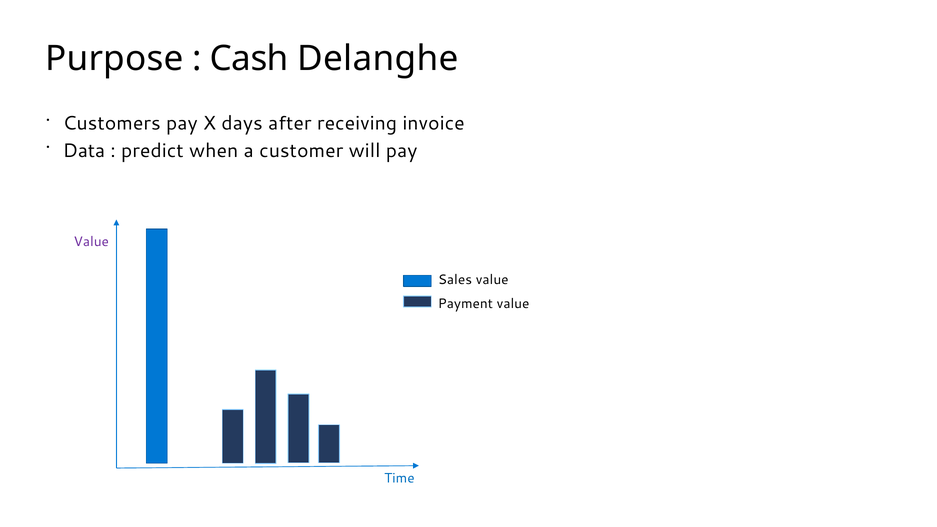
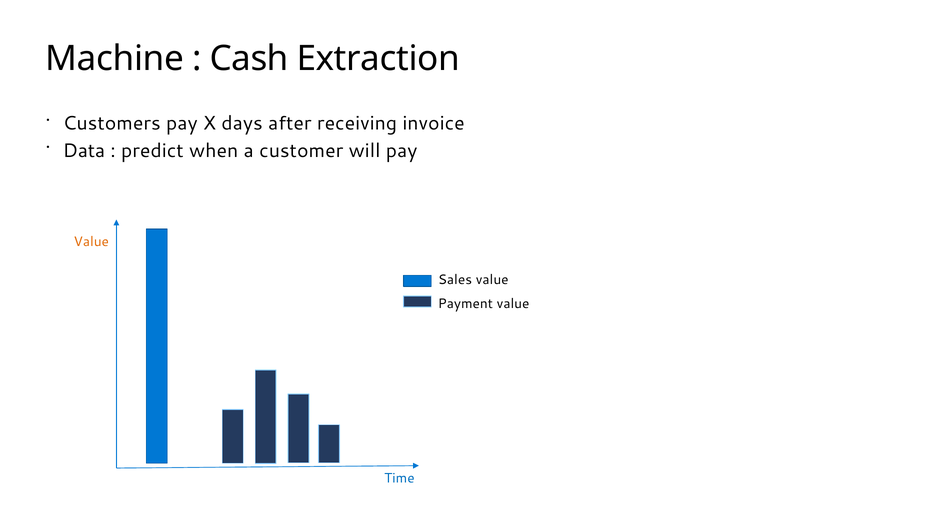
Purpose: Purpose -> Machine
Delanghe: Delanghe -> Extraction
Value at (91, 242) colour: purple -> orange
